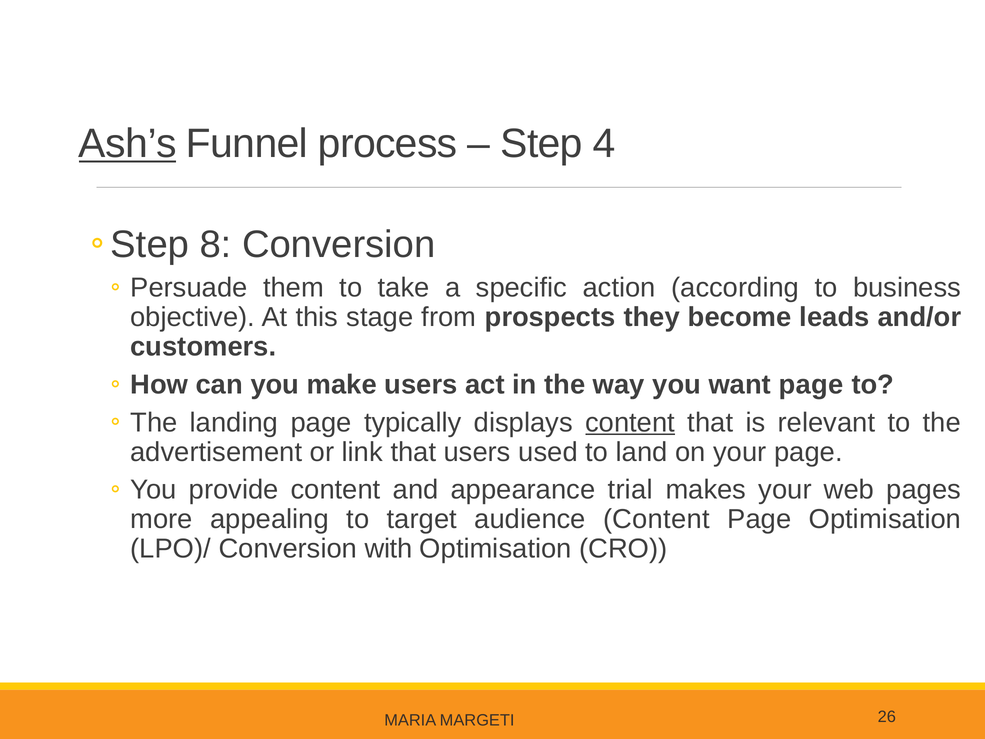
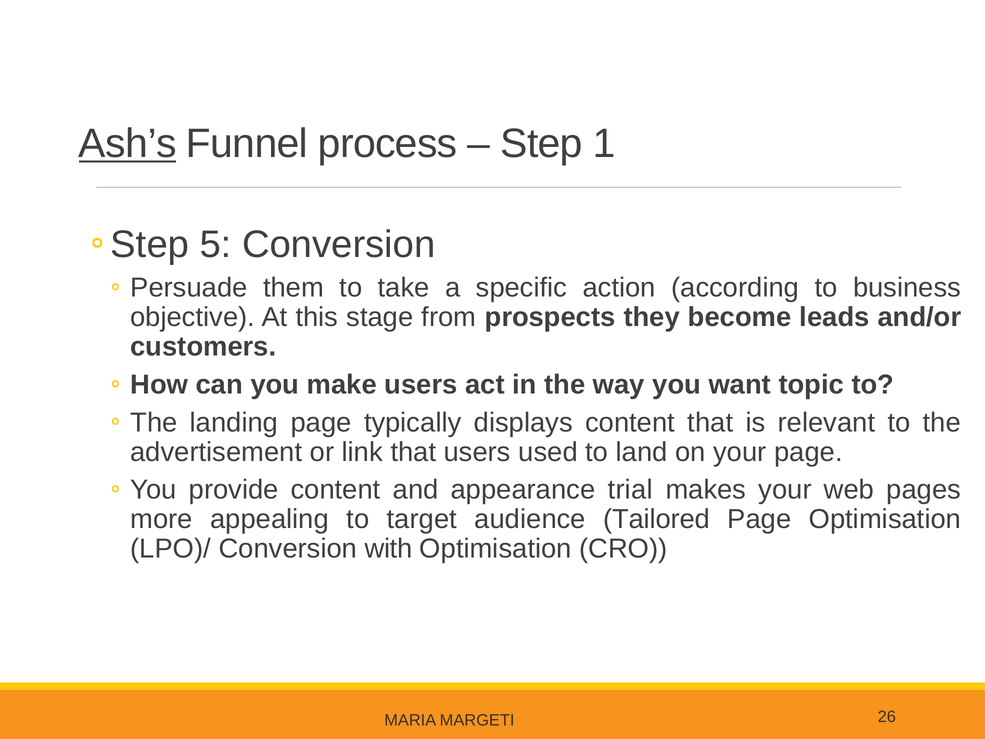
4: 4 -> 1
8: 8 -> 5
want page: page -> topic
content at (630, 422) underline: present -> none
audience Content: Content -> Tailored
